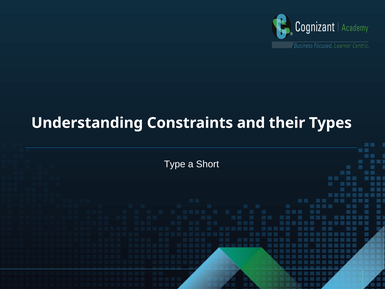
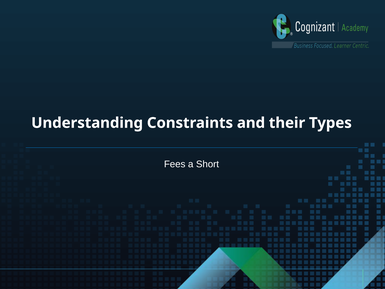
Type: Type -> Fees
